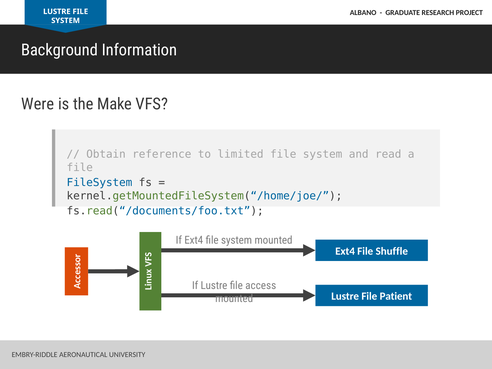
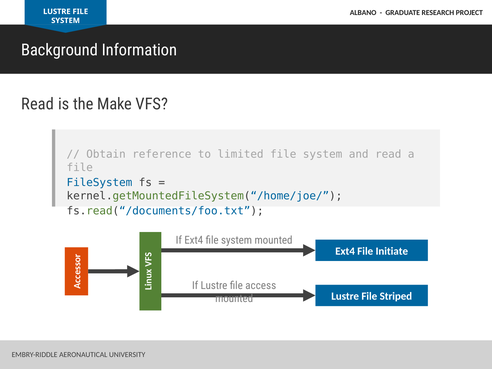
Were at (38, 104): Were -> Read
Shuffle: Shuffle -> Initiate
Patient: Patient -> Striped
